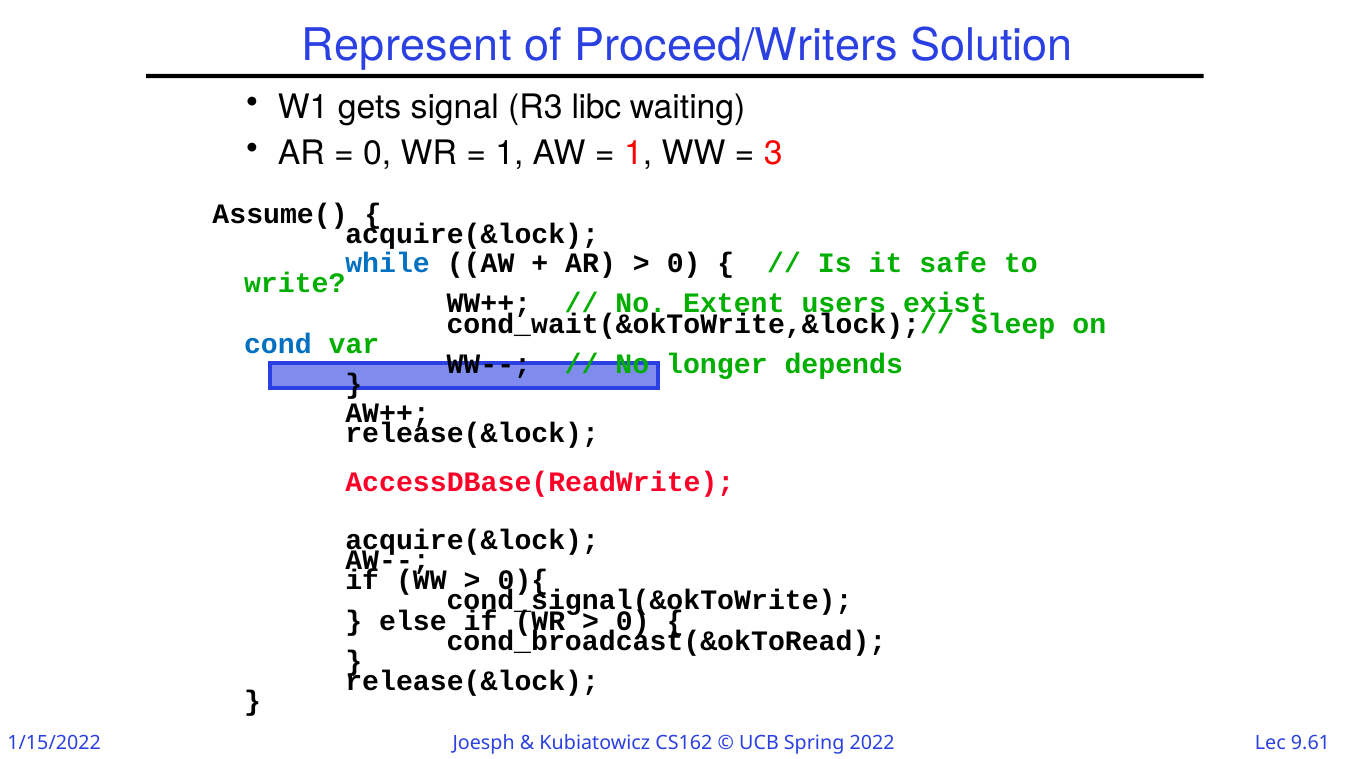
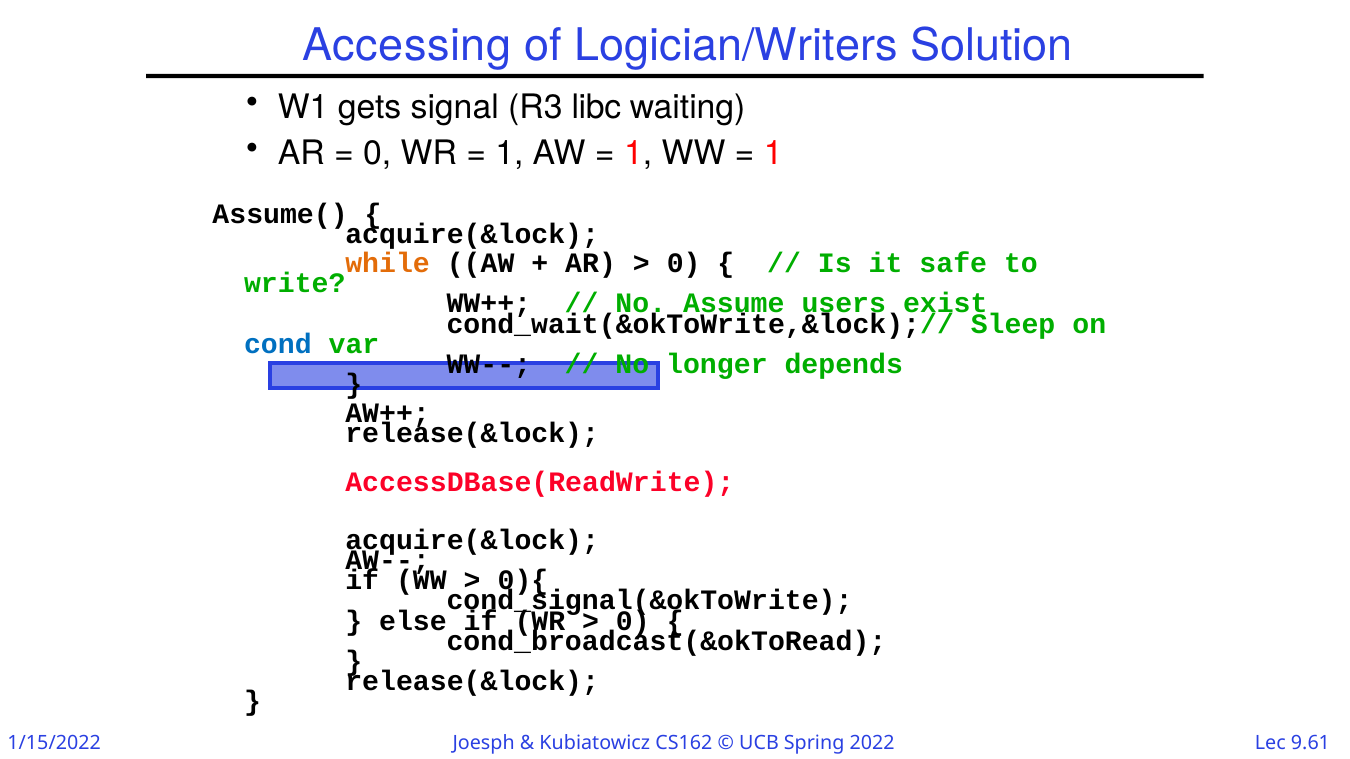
Represent: Represent -> Accessing
Proceed/Writers: Proceed/Writers -> Logician/Writers
3 at (773, 154): 3 -> 1
while colour: blue -> orange
Extent: Extent -> Assume
